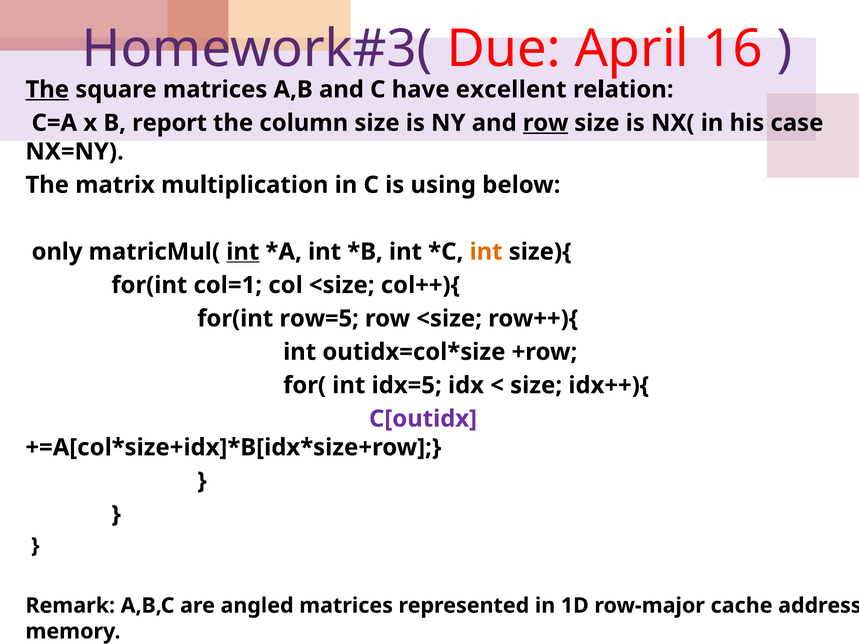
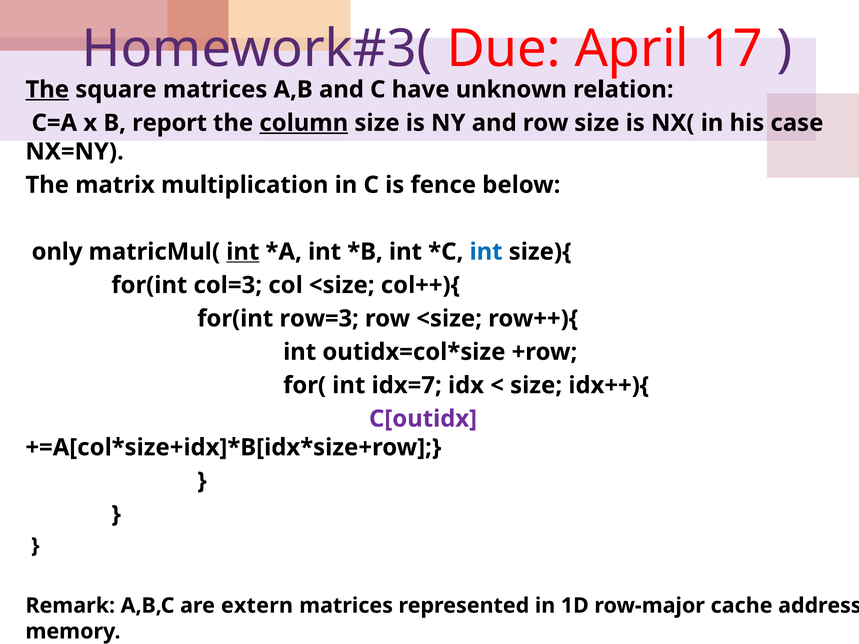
16: 16 -> 17
excellent: excellent -> unknown
column underline: none -> present
row at (546, 123) underline: present -> none
using: using -> fence
int at (486, 252) colour: orange -> blue
col=1: col=1 -> col=3
row=5: row=5 -> row=3
idx=5: idx=5 -> idx=7
angled: angled -> extern
